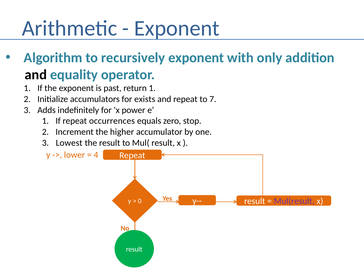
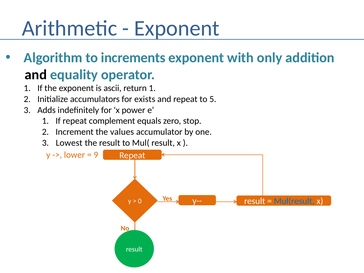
recursively: recursively -> increments
past: past -> ascii
7: 7 -> 5
occurrences: occurrences -> complement
higher: higher -> values
4: 4 -> 9
Mul(result colour: purple -> blue
